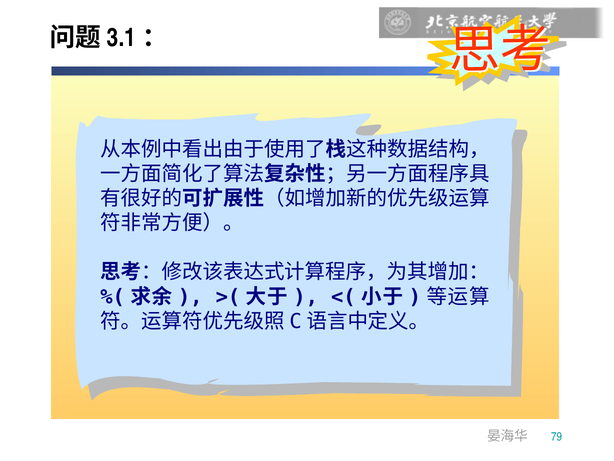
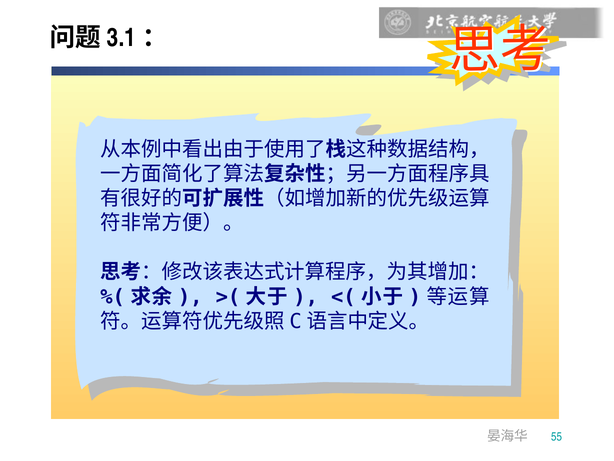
79: 79 -> 55
